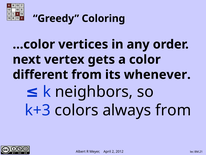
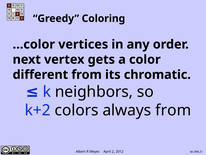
whenever: whenever -> chromatic
k+3: k+3 -> k+2
